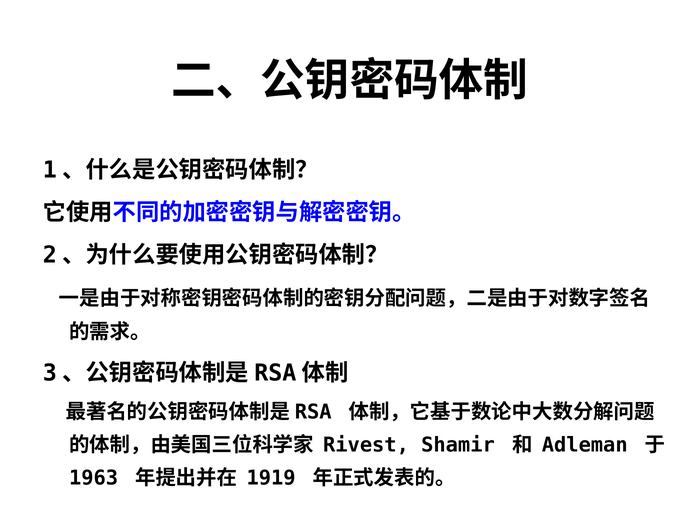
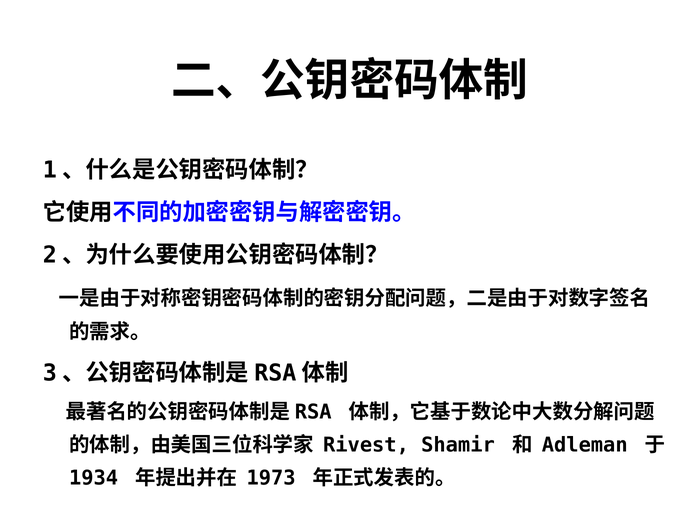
1963: 1963 -> 1934
1919: 1919 -> 1973
